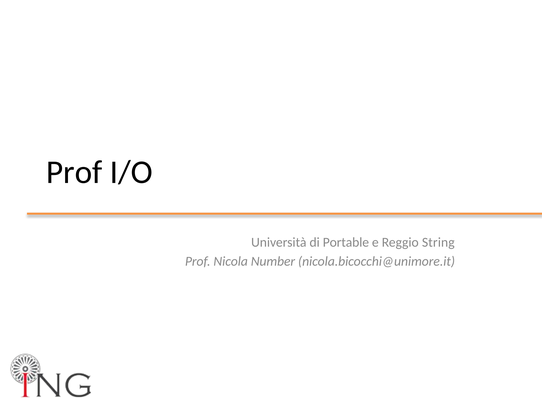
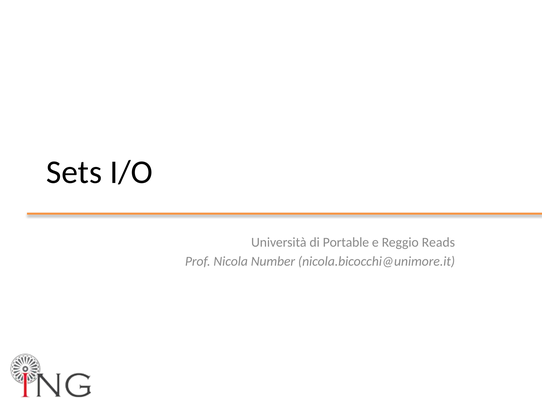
Prof at (74, 172): Prof -> Sets
String: String -> Reads
